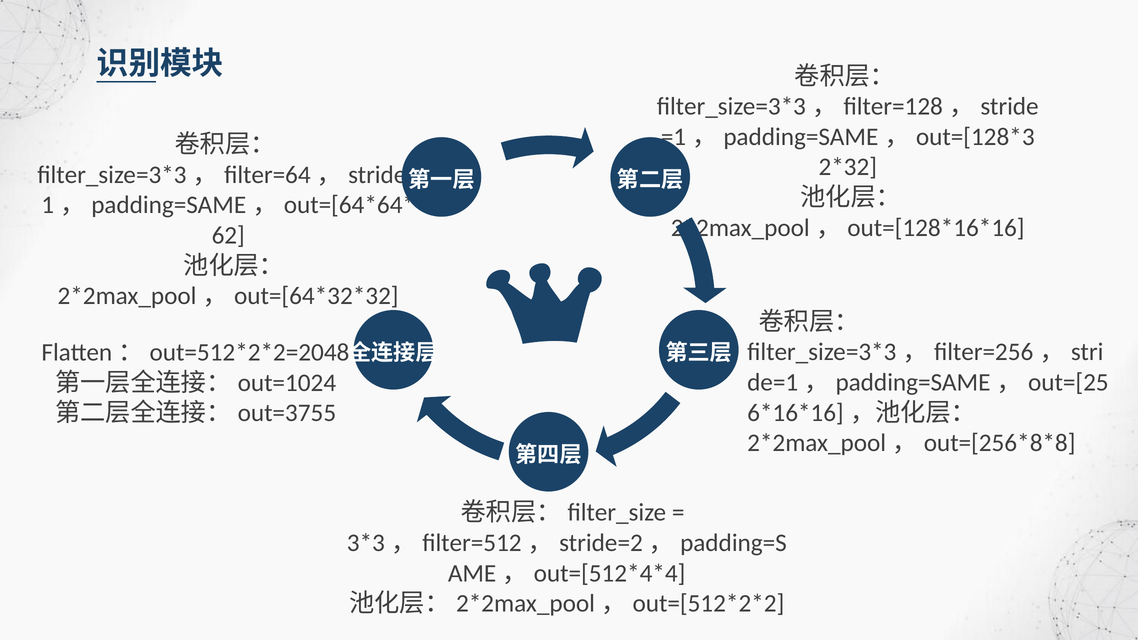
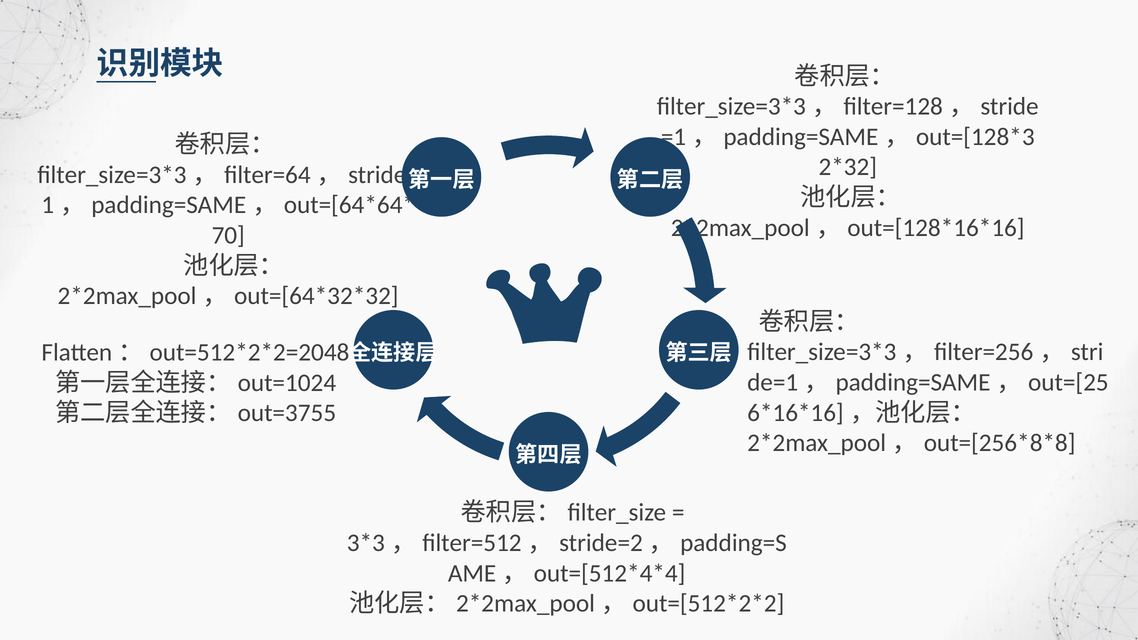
62: 62 -> 70
